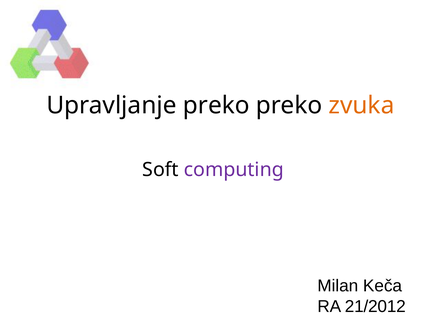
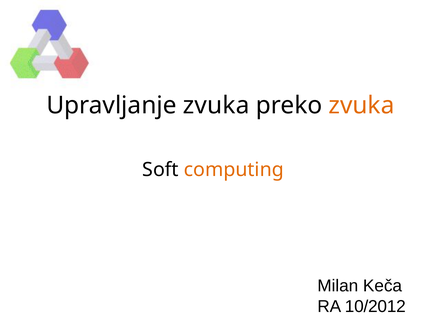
Upravljanje preko: preko -> zvuka
computing colour: purple -> orange
21/2012: 21/2012 -> 10/2012
